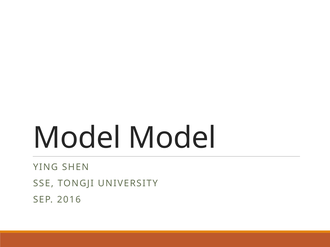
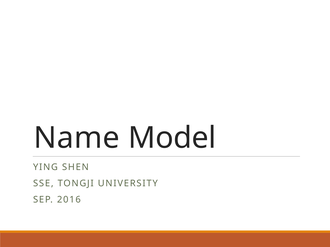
Model at (77, 138): Model -> Name
